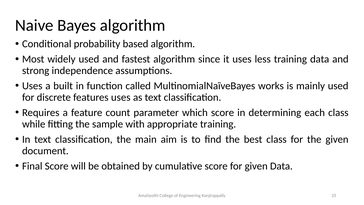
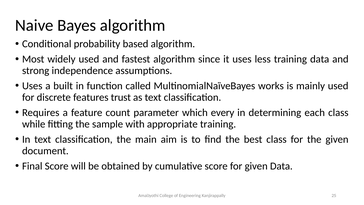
features uses: uses -> trust
which score: score -> every
